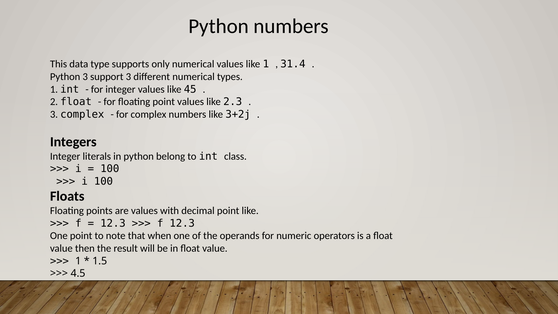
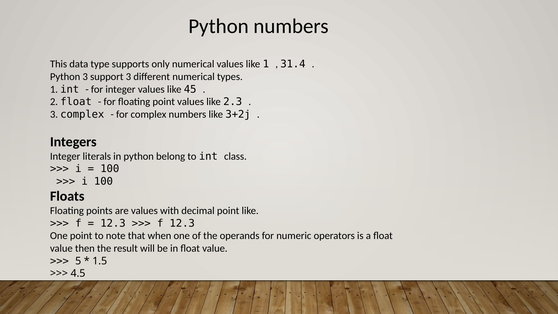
1 at (78, 261): 1 -> 5
